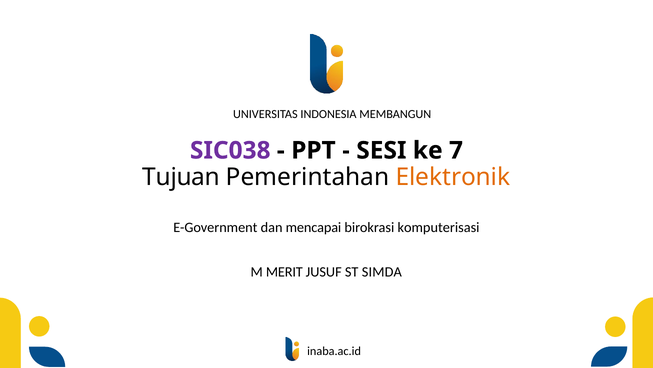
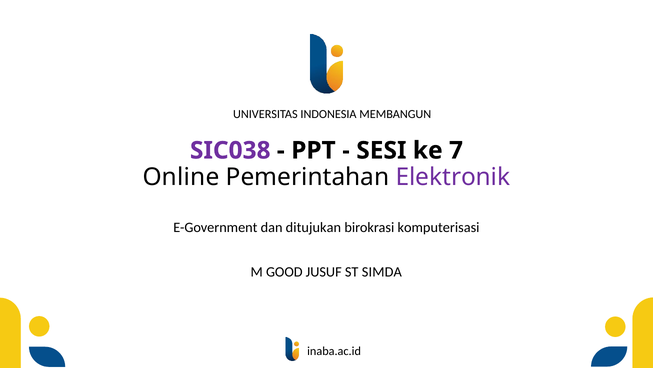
Tujuan: Tujuan -> Online
Elektronik colour: orange -> purple
mencapai: mencapai -> ditujukan
MERIT: MERIT -> GOOD
